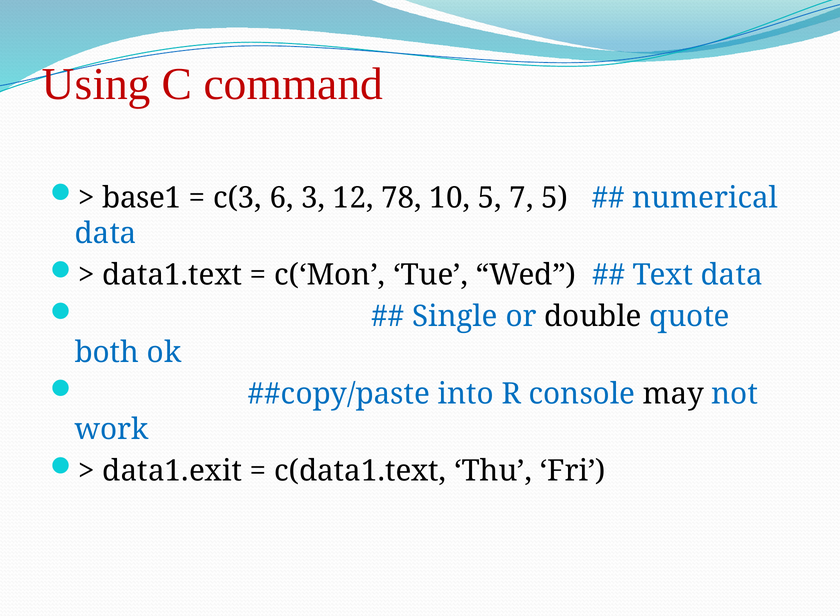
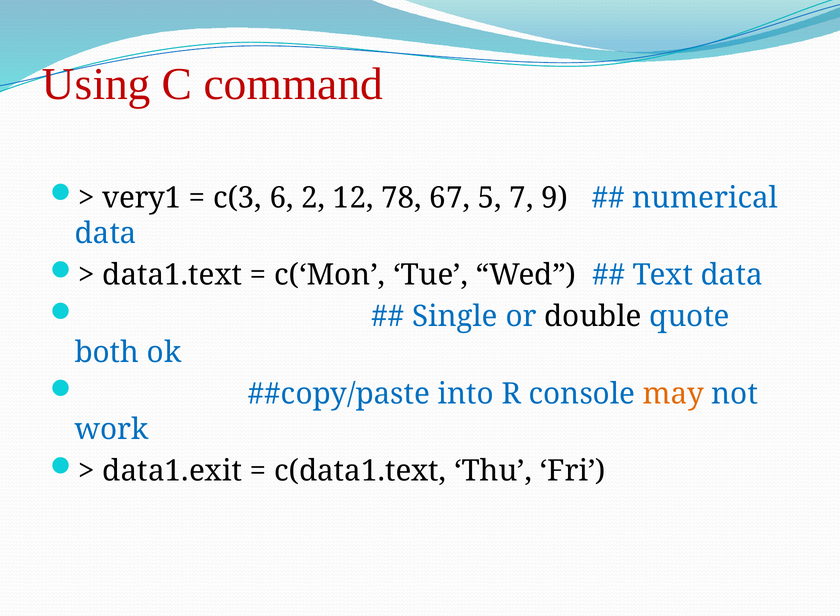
base1: base1 -> very1
3: 3 -> 2
10: 10 -> 67
7 5: 5 -> 9
may colour: black -> orange
